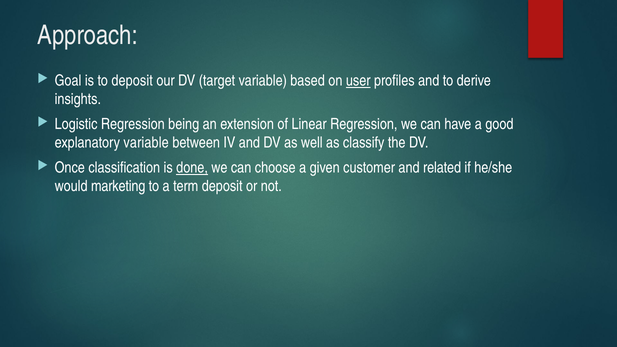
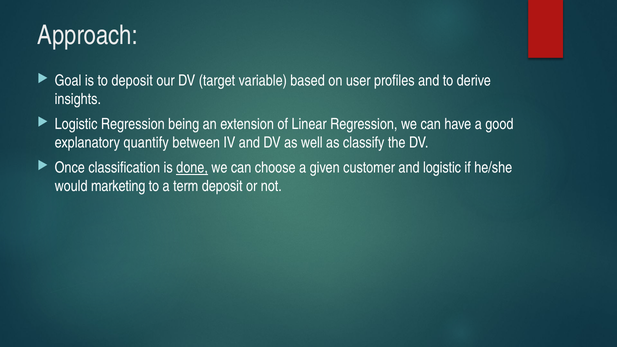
user underline: present -> none
explanatory variable: variable -> quantify
and related: related -> logistic
